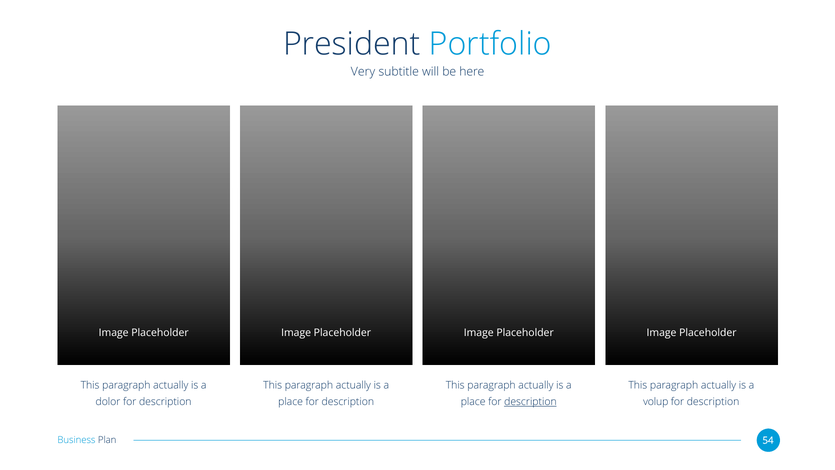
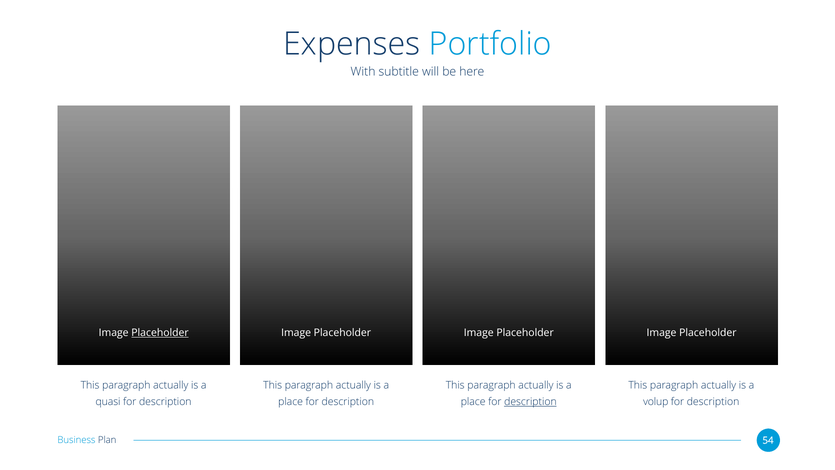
President: President -> Expenses
Very: Very -> With
Placeholder at (160, 333) underline: none -> present
dolor: dolor -> quasi
